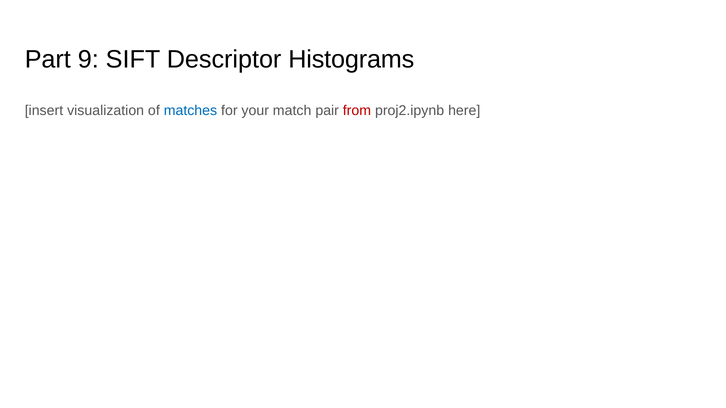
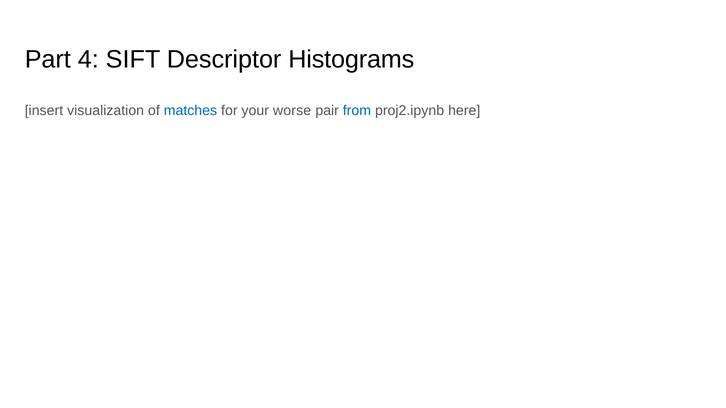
9: 9 -> 4
match: match -> worse
from colour: red -> blue
